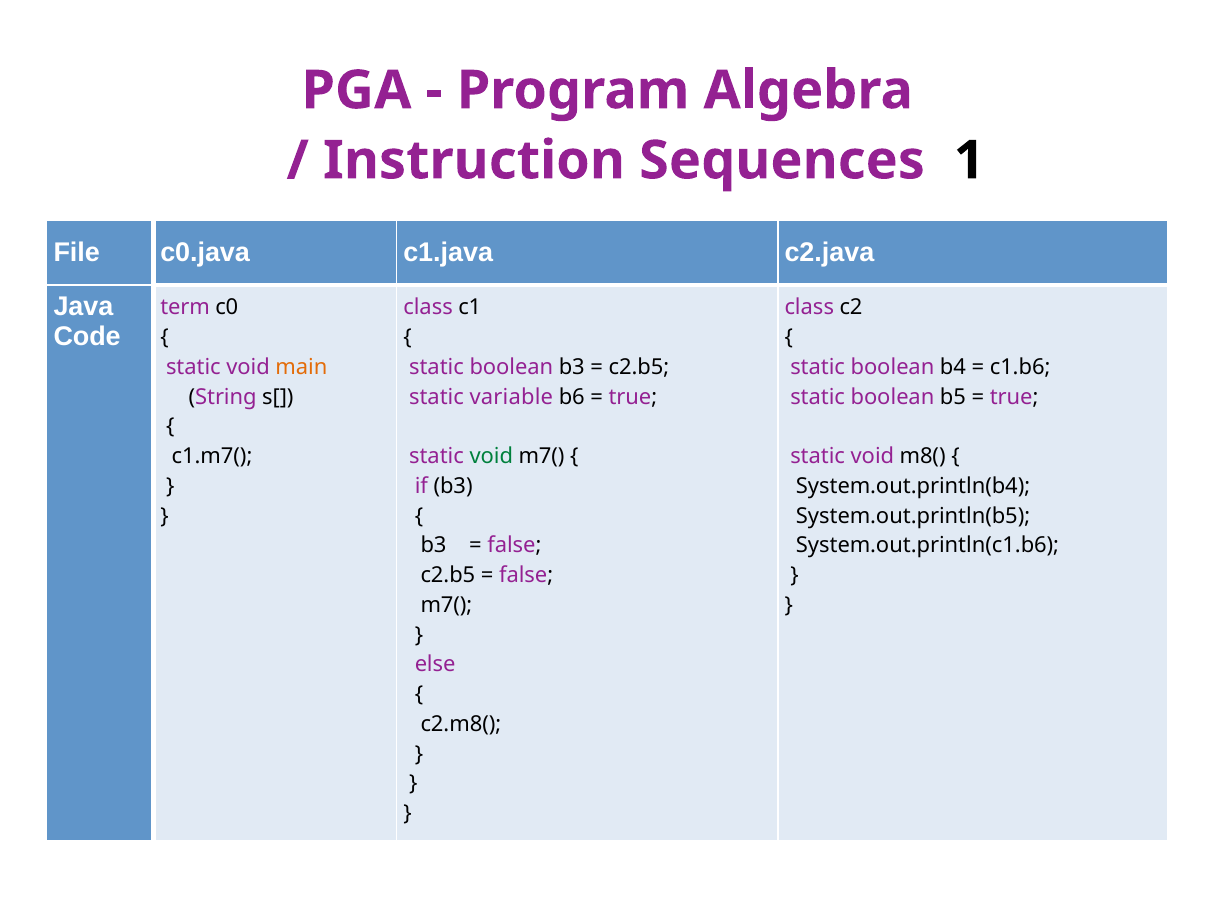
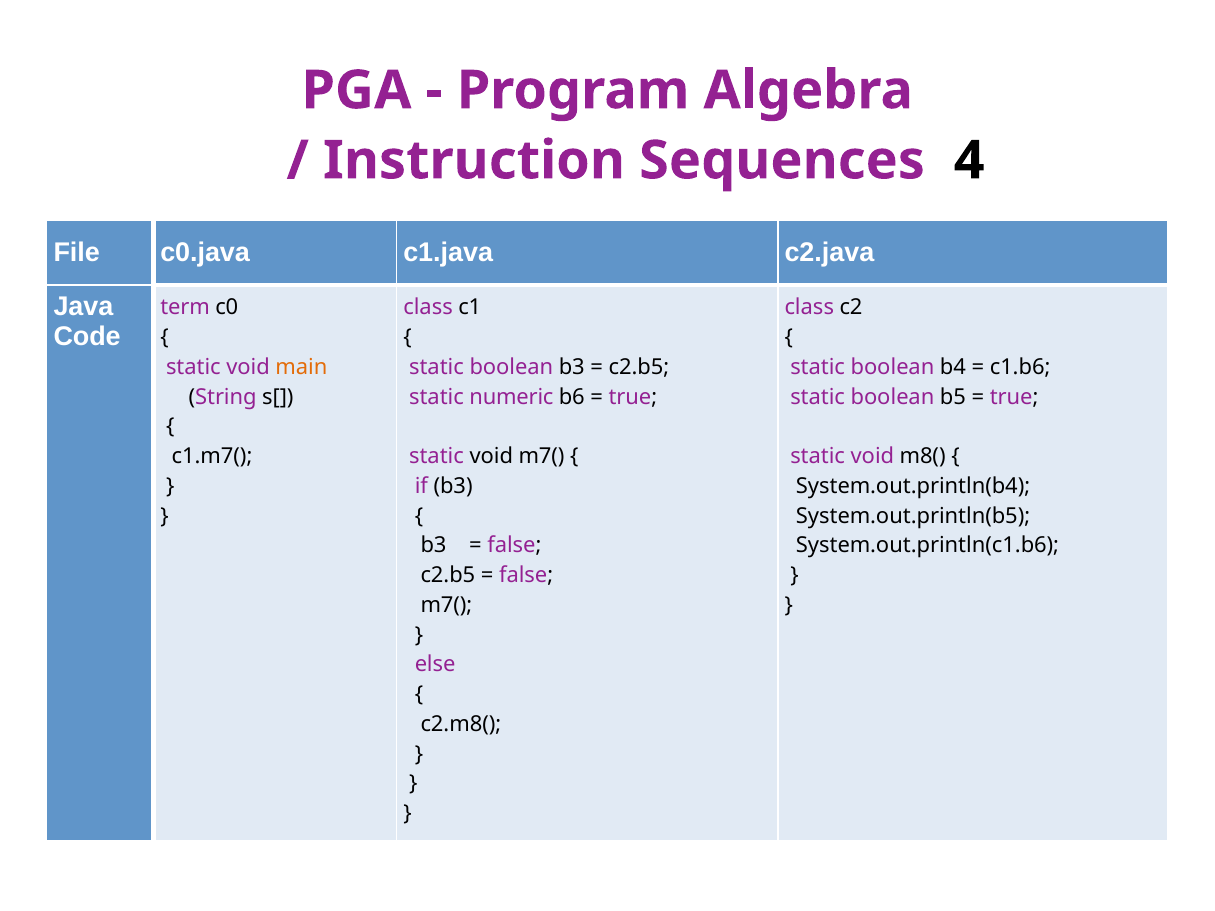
1: 1 -> 4
variable: variable -> numeric
void at (491, 457) colour: green -> black
